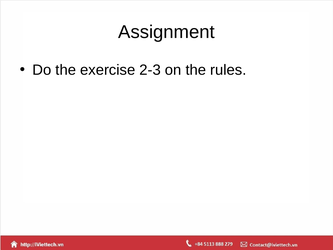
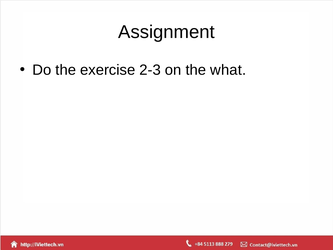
rules: rules -> what
